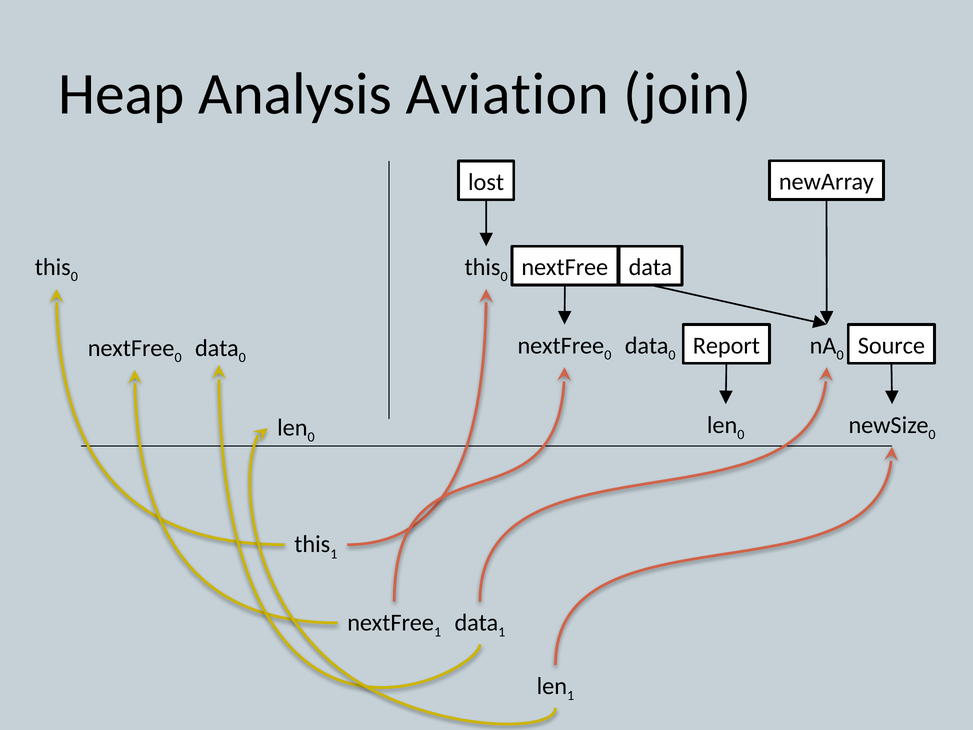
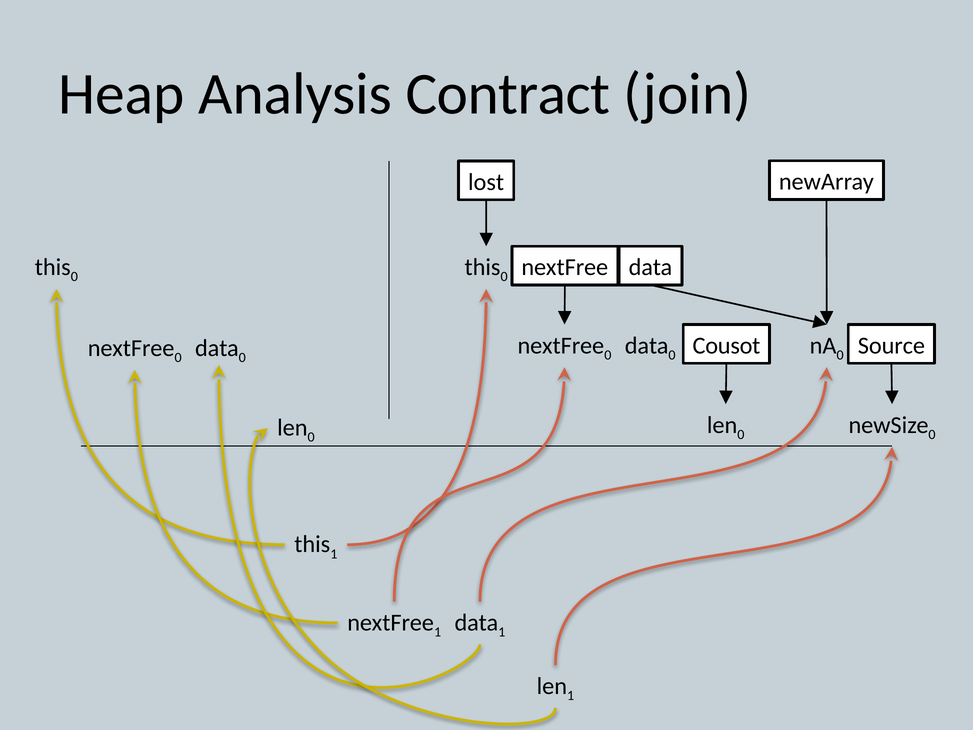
Aviation: Aviation -> Contract
Report: Report -> Cousot
